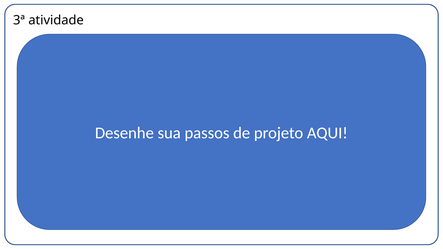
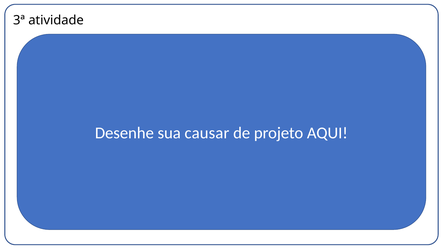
passos: passos -> causar
